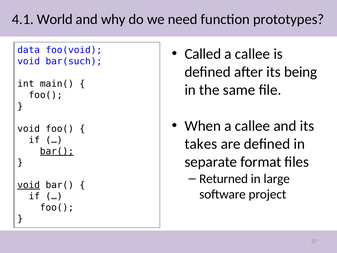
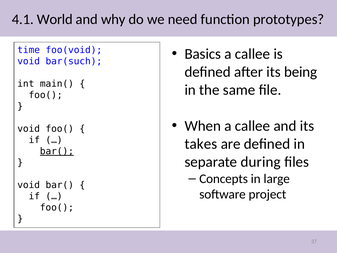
data: data -> time
Called: Called -> Basics
format: format -> during
Returned: Returned -> Concepts
void at (29, 185) underline: present -> none
